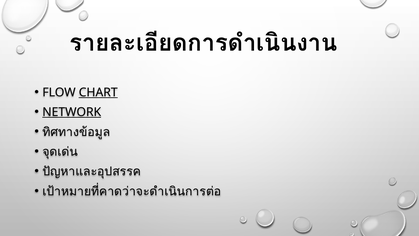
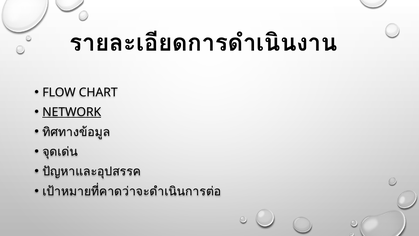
CHART underline: present -> none
